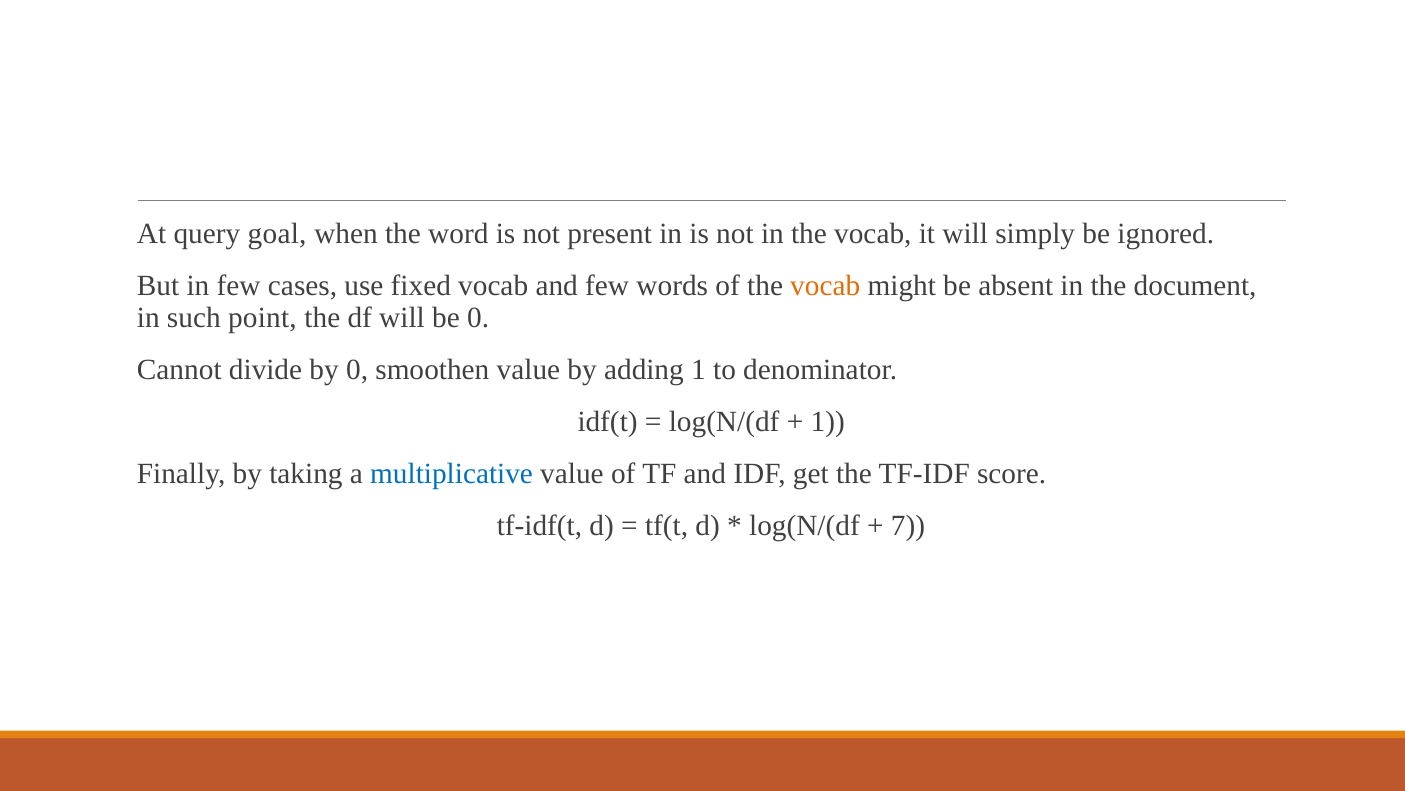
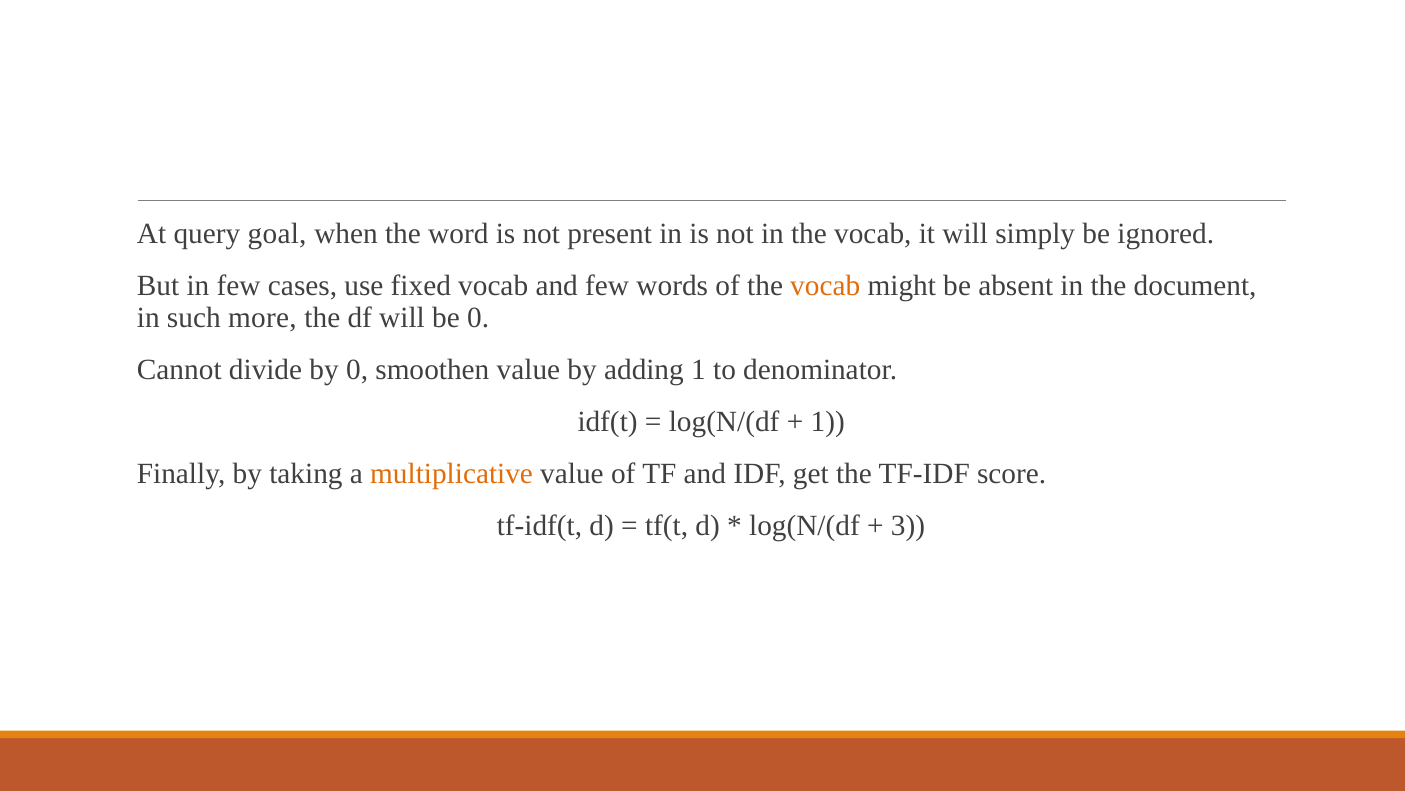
point: point -> more
multiplicative colour: blue -> orange
7: 7 -> 3
